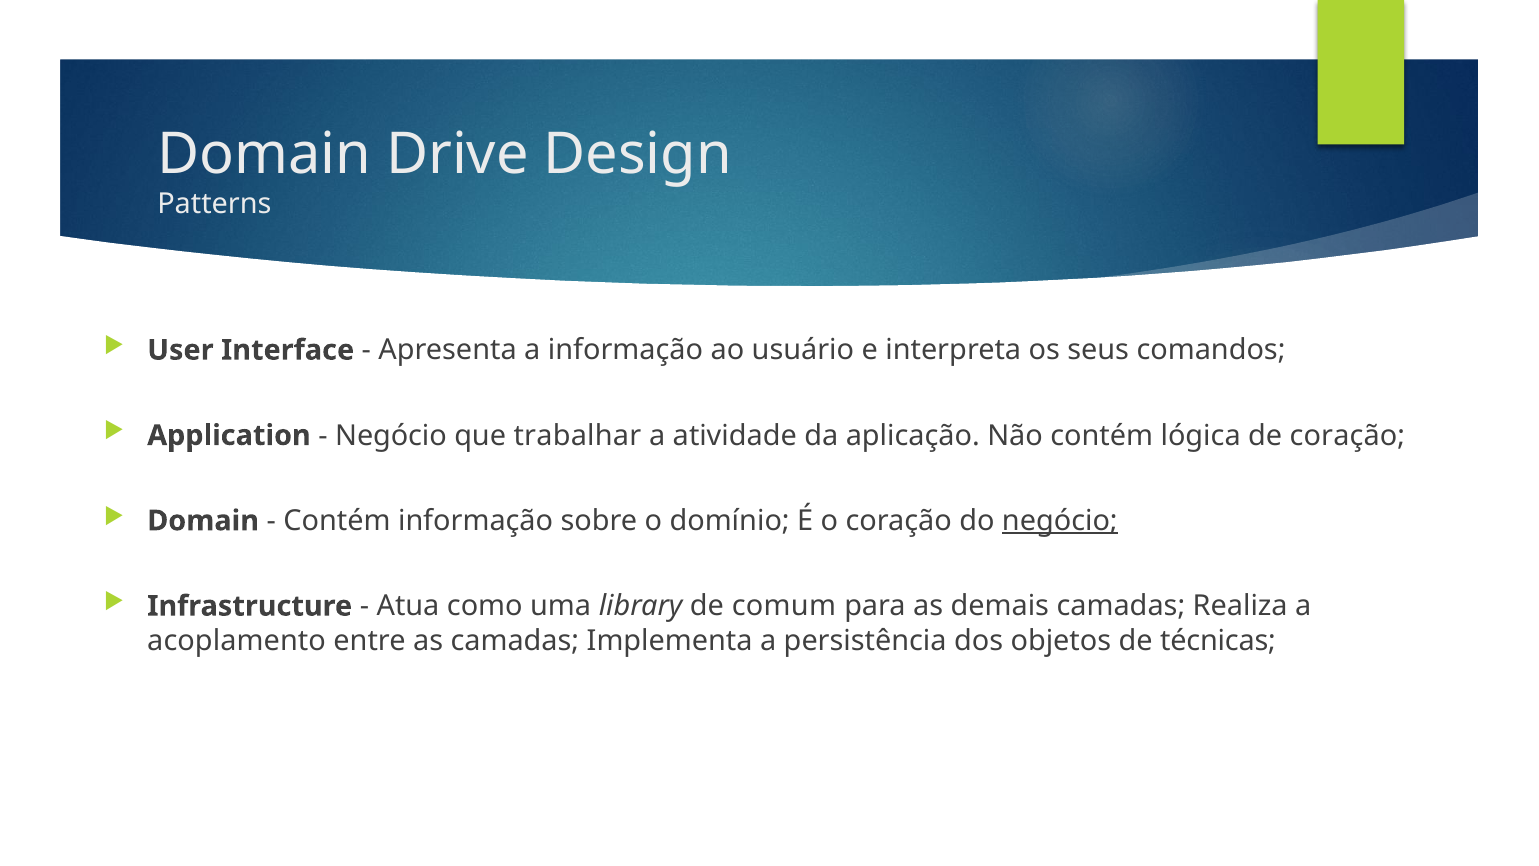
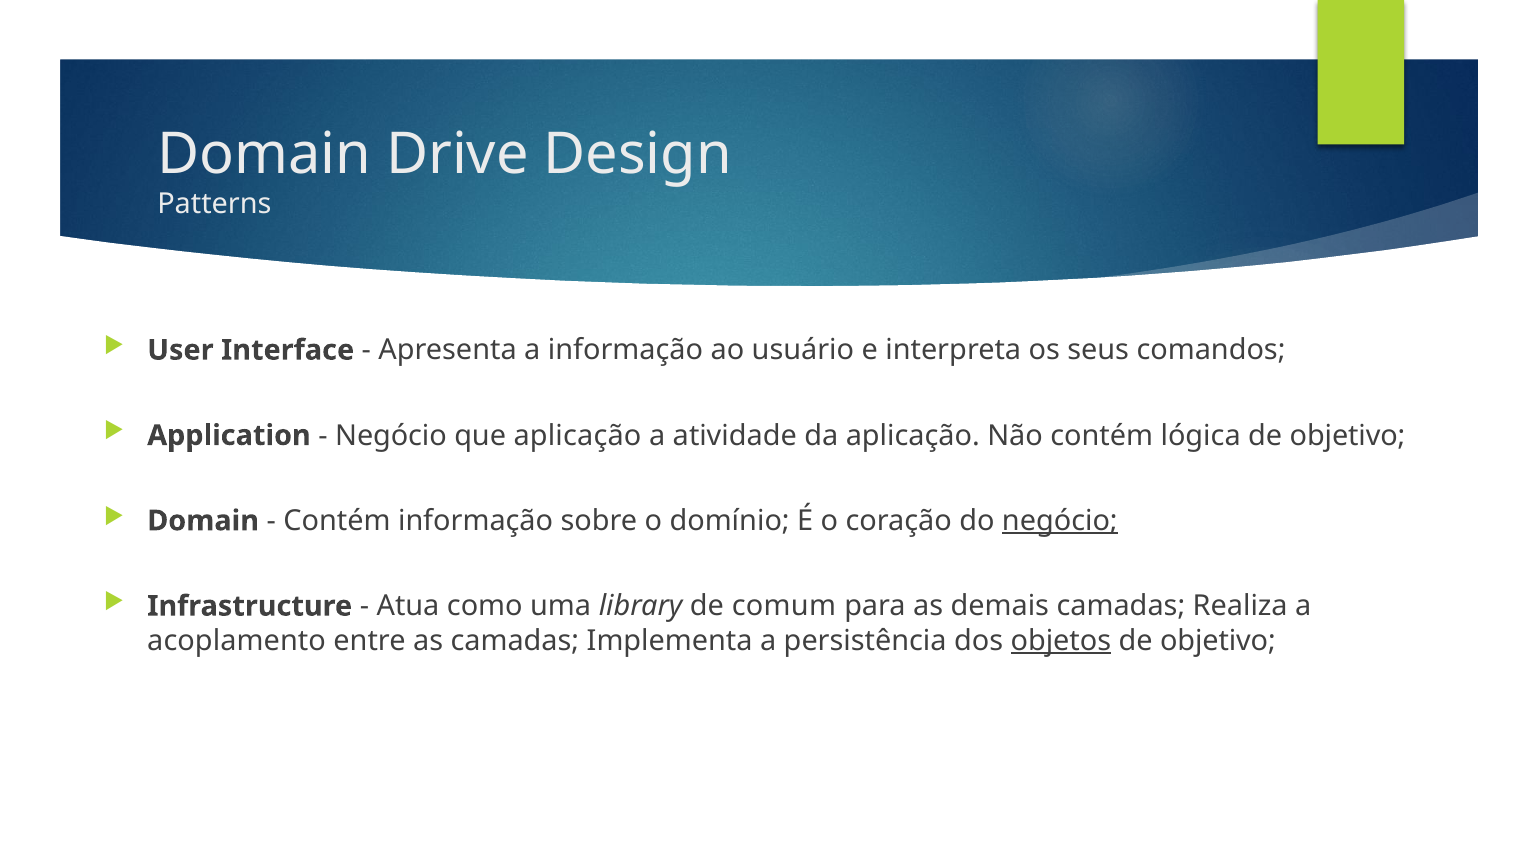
que trabalhar: trabalhar -> aplicação
lógica de coração: coração -> objetivo
objetos underline: none -> present
técnicas at (1218, 641): técnicas -> objetivo
